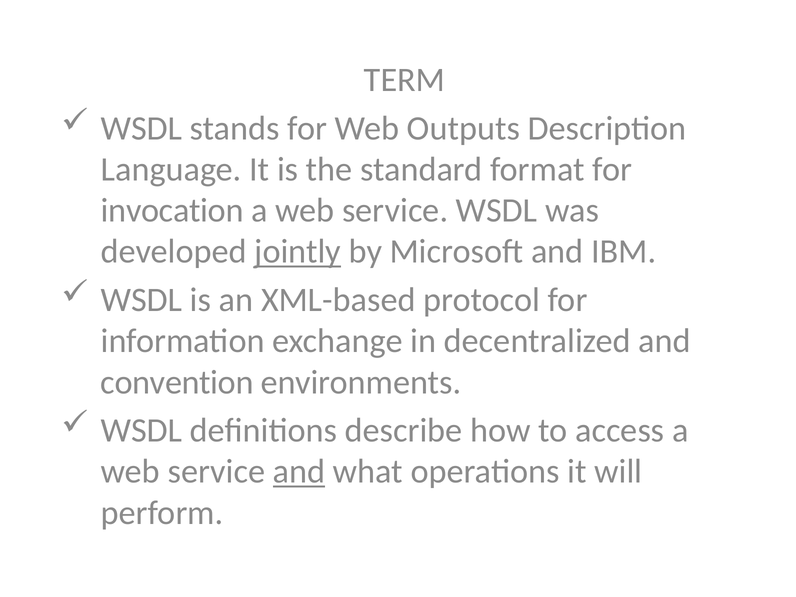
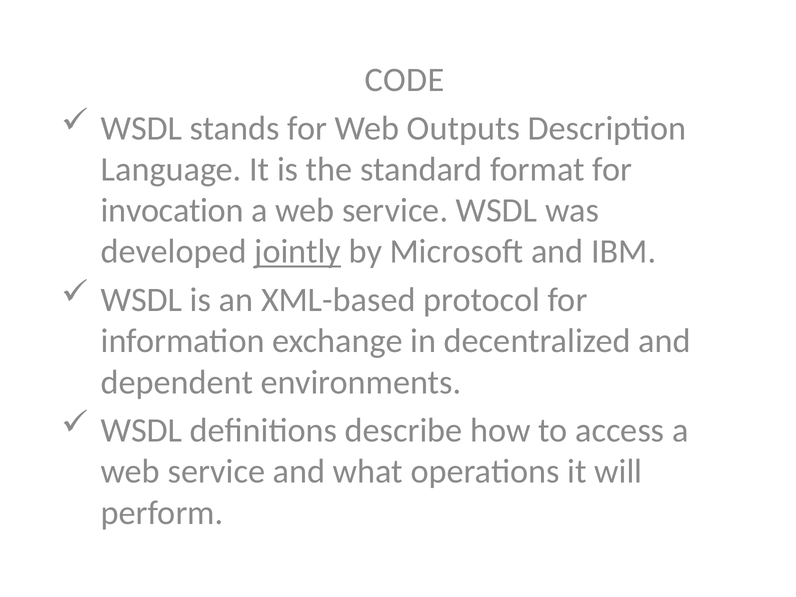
TERM: TERM -> CODE
convention: convention -> dependent
and at (299, 472) underline: present -> none
